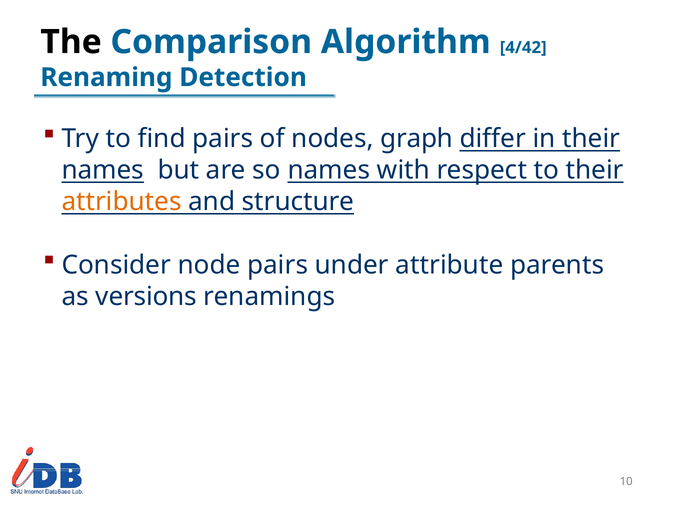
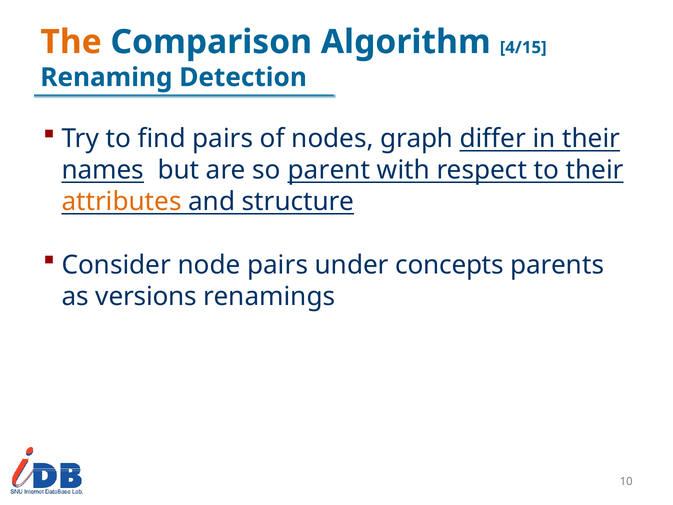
The colour: black -> orange
4/42: 4/42 -> 4/15
so names: names -> parent
attribute: attribute -> concepts
